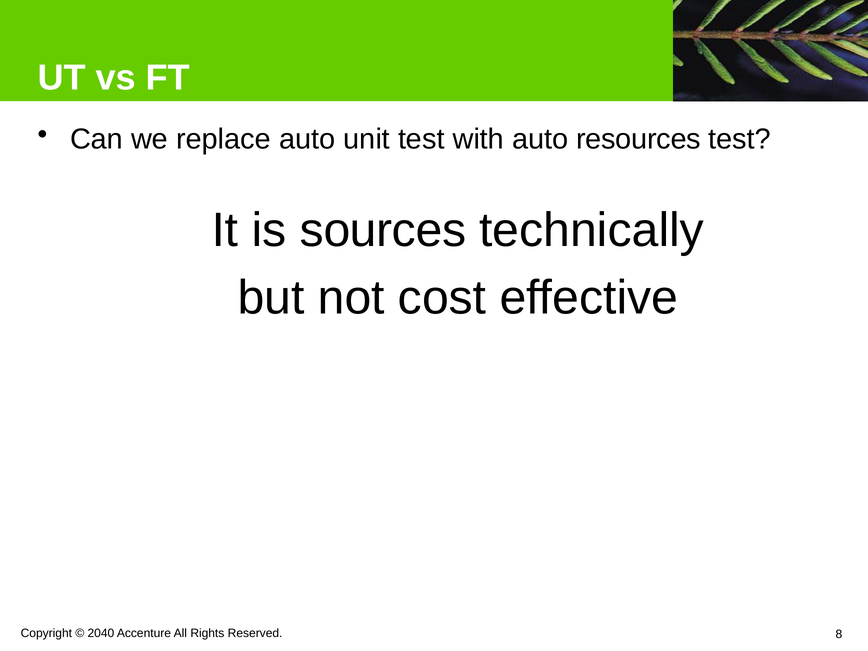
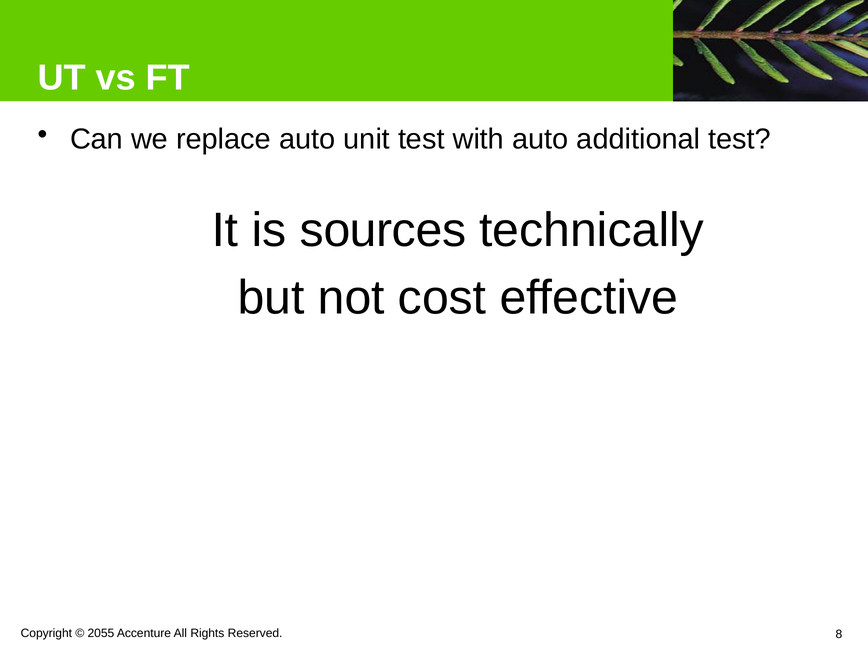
resources: resources -> additional
2040: 2040 -> 2055
